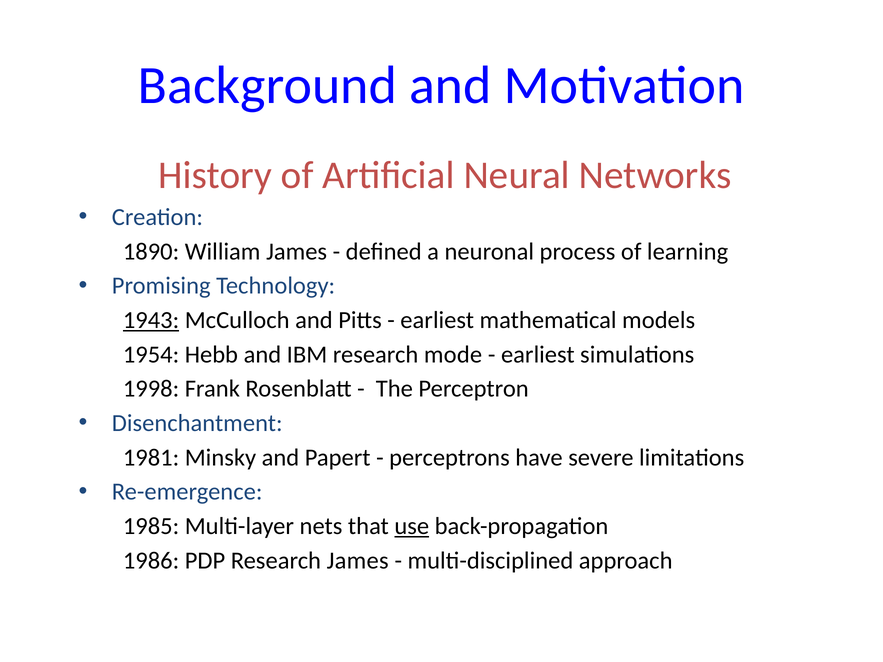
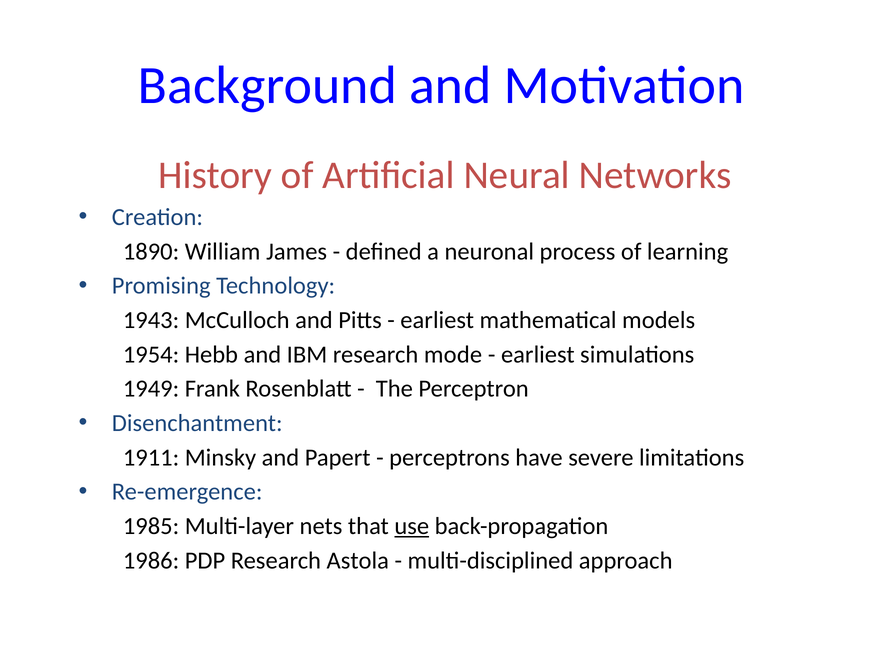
1943 underline: present -> none
1998: 1998 -> 1949
1981: 1981 -> 1911
Research James: James -> Astola
